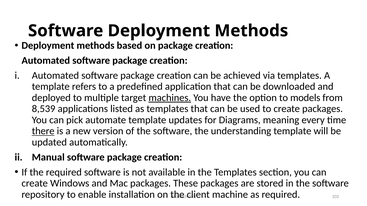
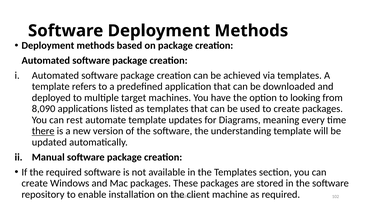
machines underline: present -> none
models: models -> looking
8,539: 8,539 -> 8,090
pick: pick -> rest
